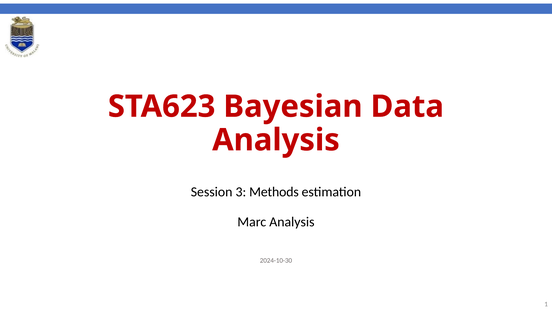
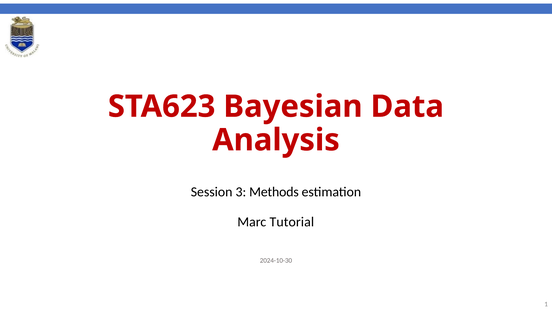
Marc Analysis: Analysis -> Tutorial
